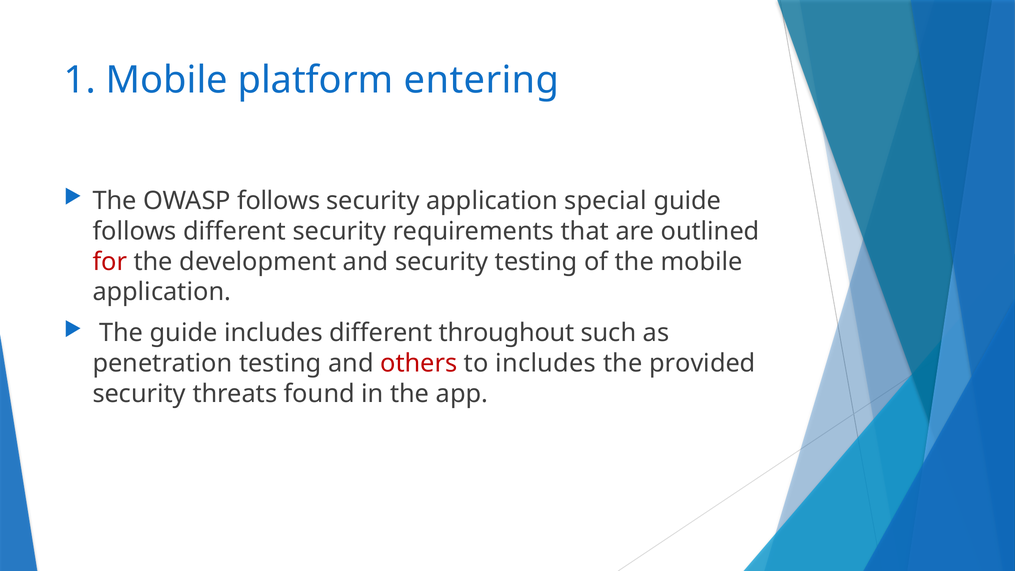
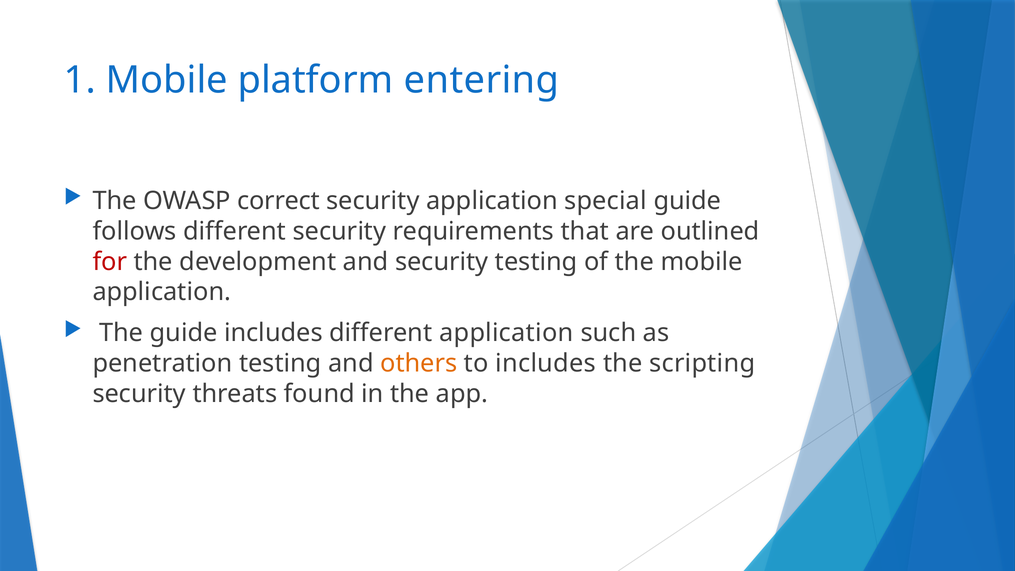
OWASP follows: follows -> correct
different throughout: throughout -> application
others colour: red -> orange
provided: provided -> scripting
